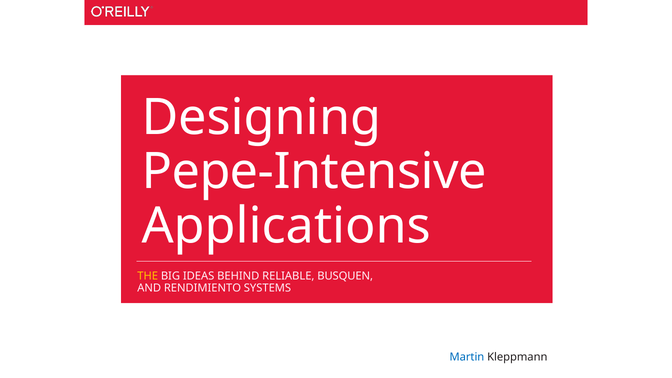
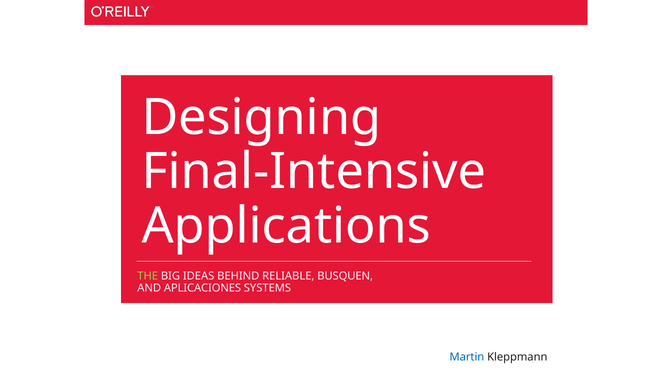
Pepe-Intensive: Pepe-Intensive -> Final-Intensive
THE colour: yellow -> light green
RENDIMIENTO: RENDIMIENTO -> APLICACIONES
